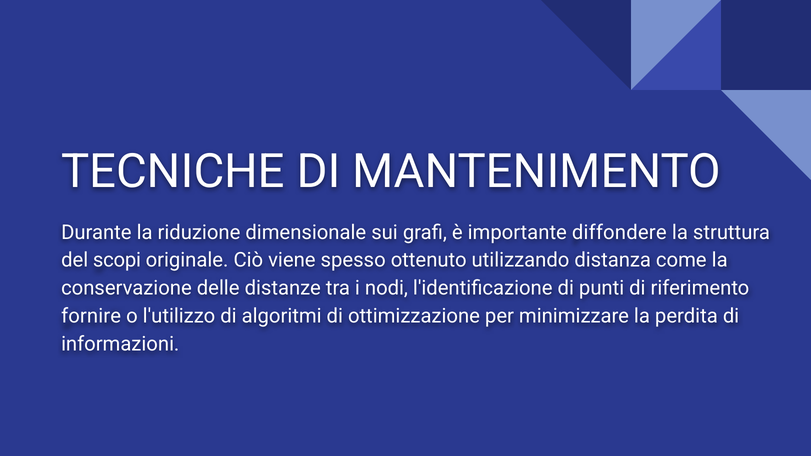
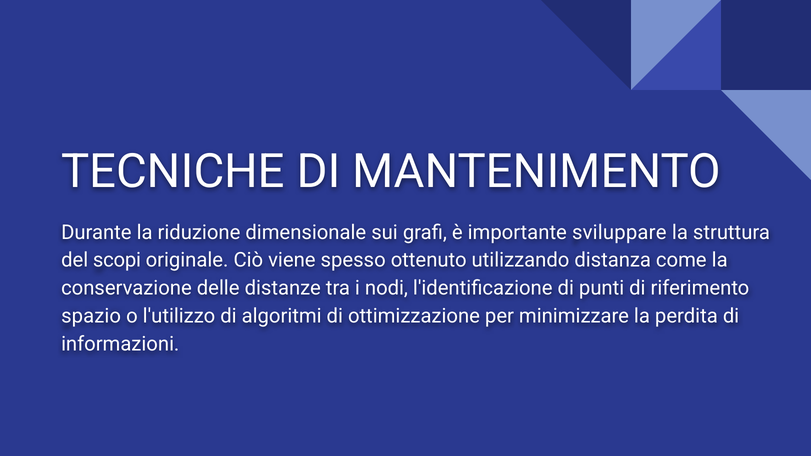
diffondere: diffondere -> sviluppare
fornire: fornire -> spazio
